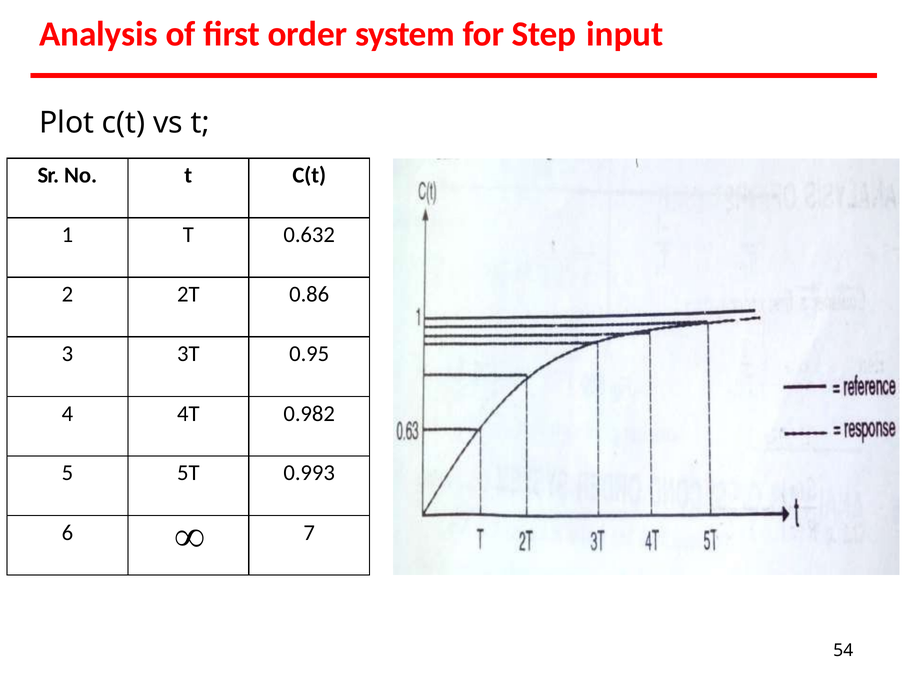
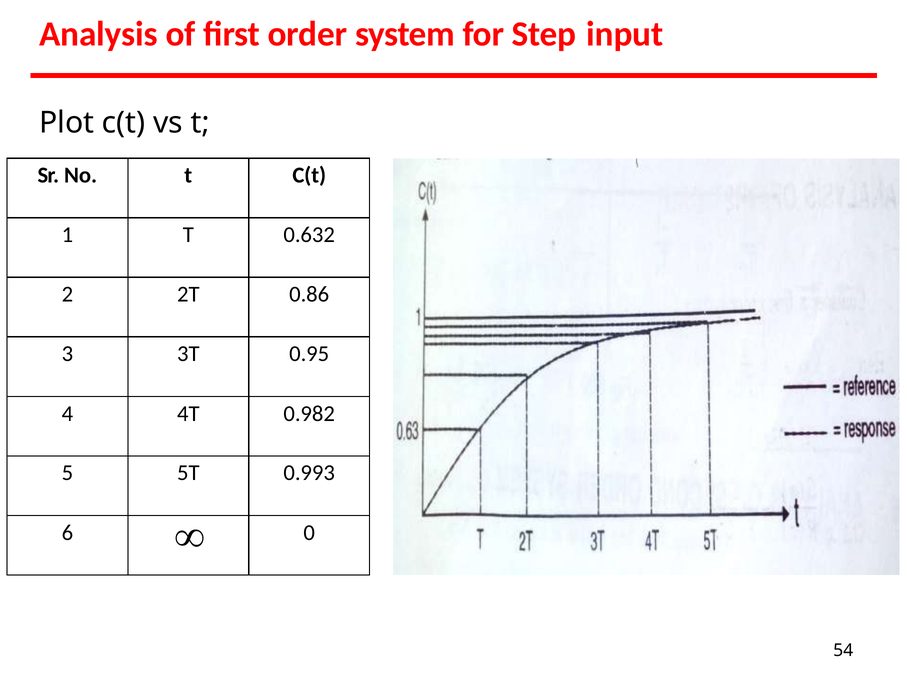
7: 7 -> 0
